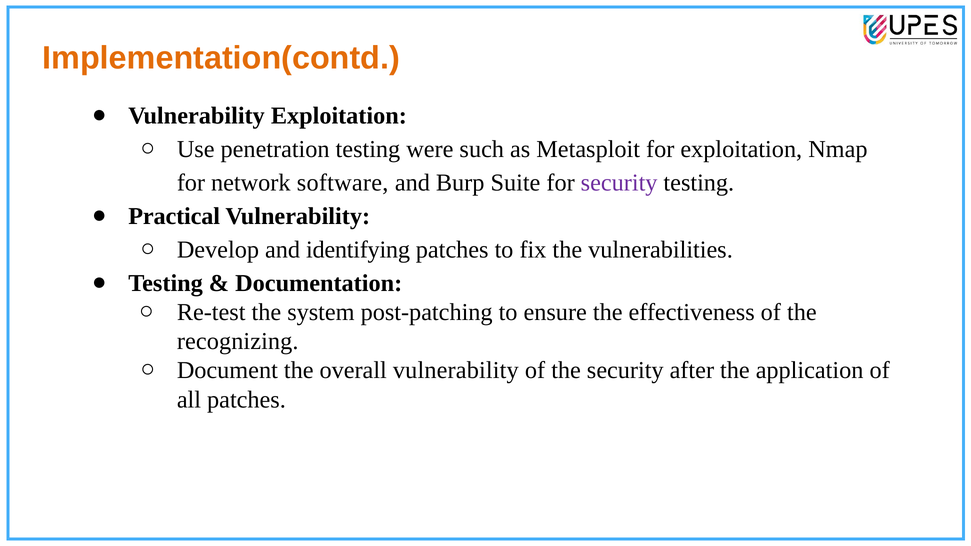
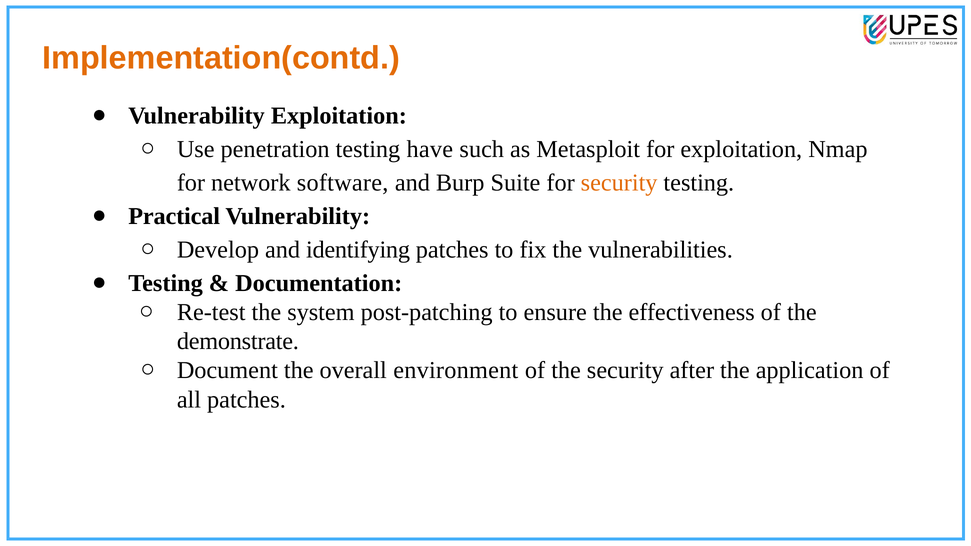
were: were -> have
security at (619, 183) colour: purple -> orange
recognizing: recognizing -> demonstrate
overall vulnerability: vulnerability -> environment
